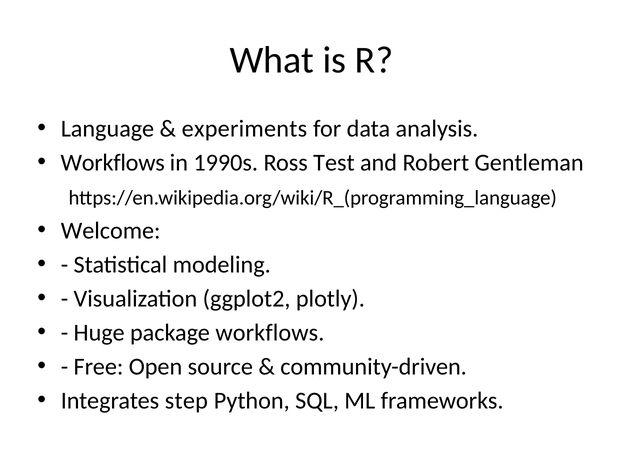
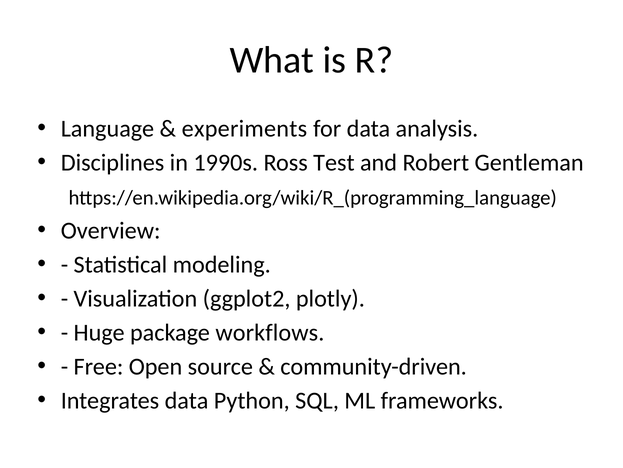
Workflows at (113, 162): Workflows -> Disciplines
Welcome: Welcome -> Overview
Integrates step: step -> data
